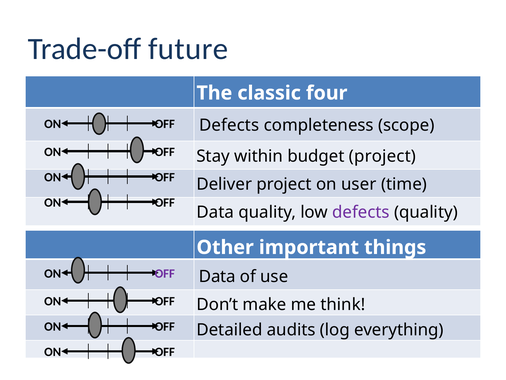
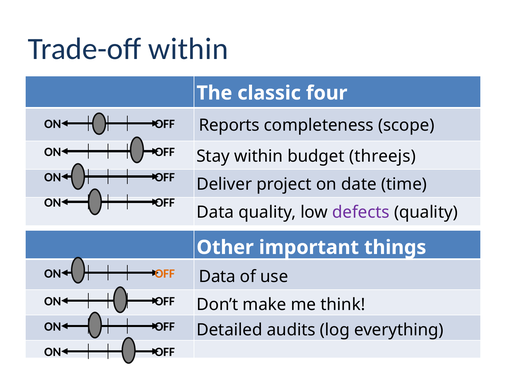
Trade-off future: future -> within
Defects at (229, 125): Defects -> Reports
budget project: project -> threejs
user: user -> date
OFF at (165, 273) colour: purple -> orange
